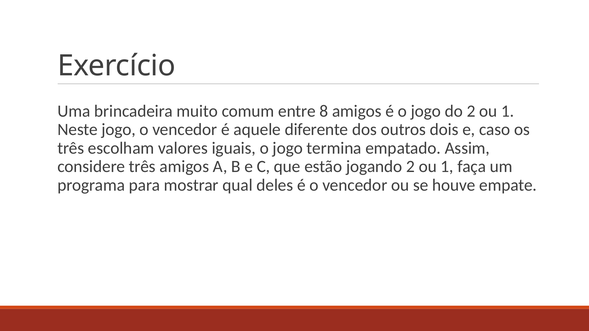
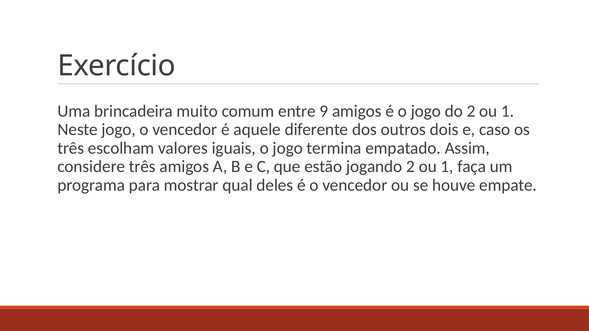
8: 8 -> 9
